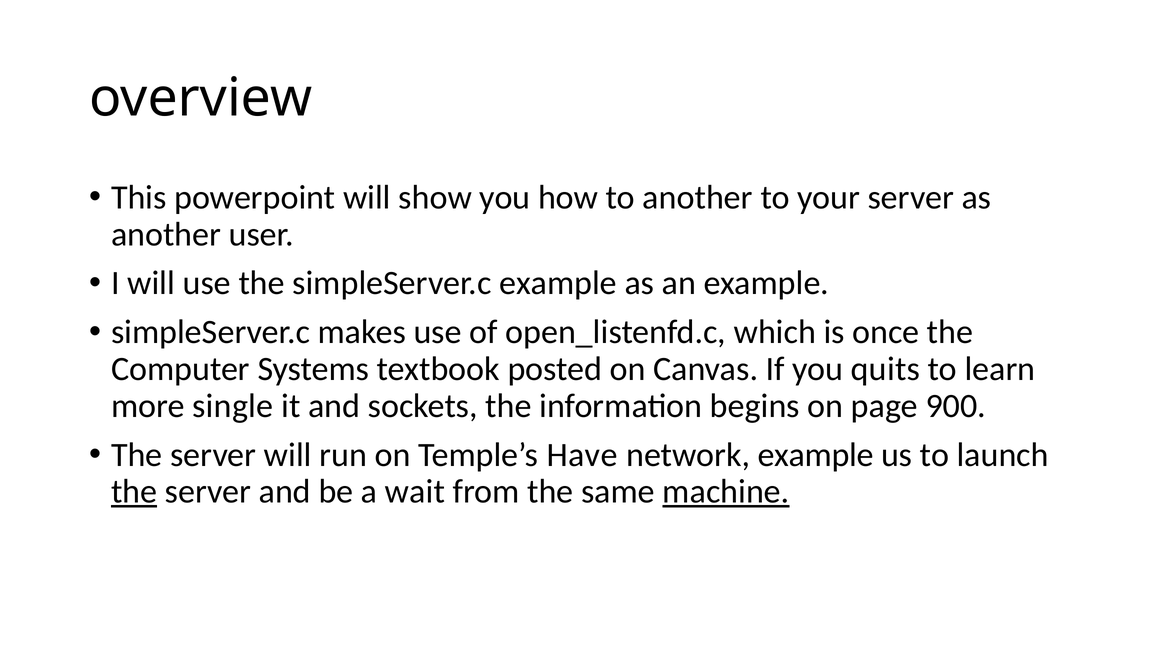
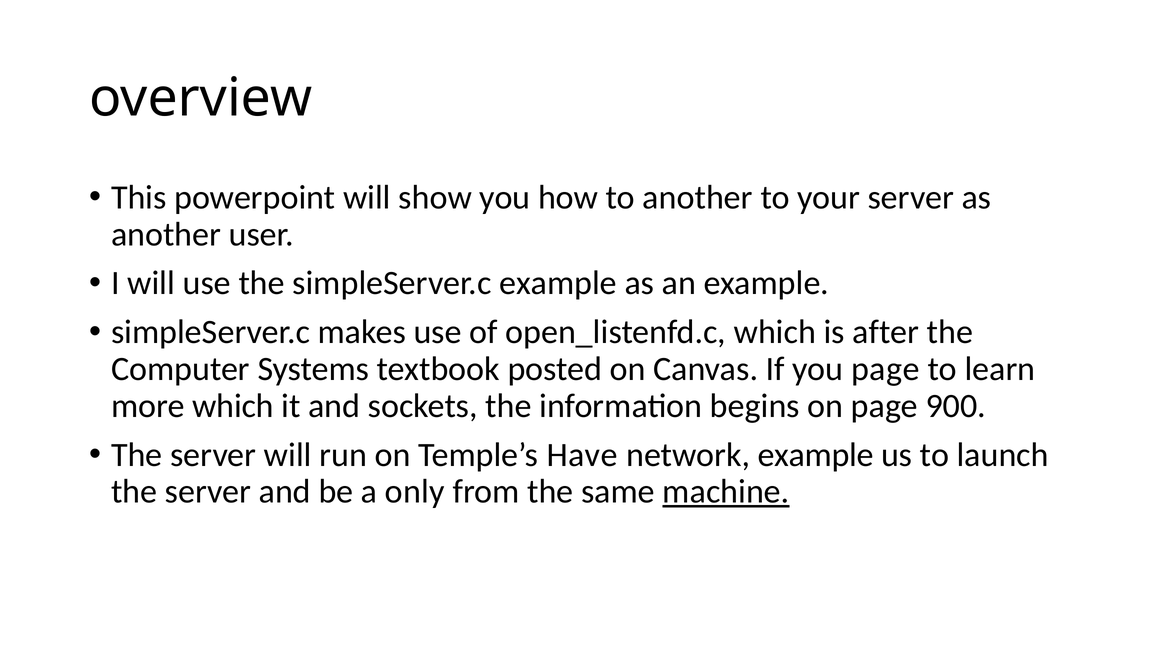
once: once -> after
you quits: quits -> page
more single: single -> which
the at (134, 492) underline: present -> none
wait: wait -> only
